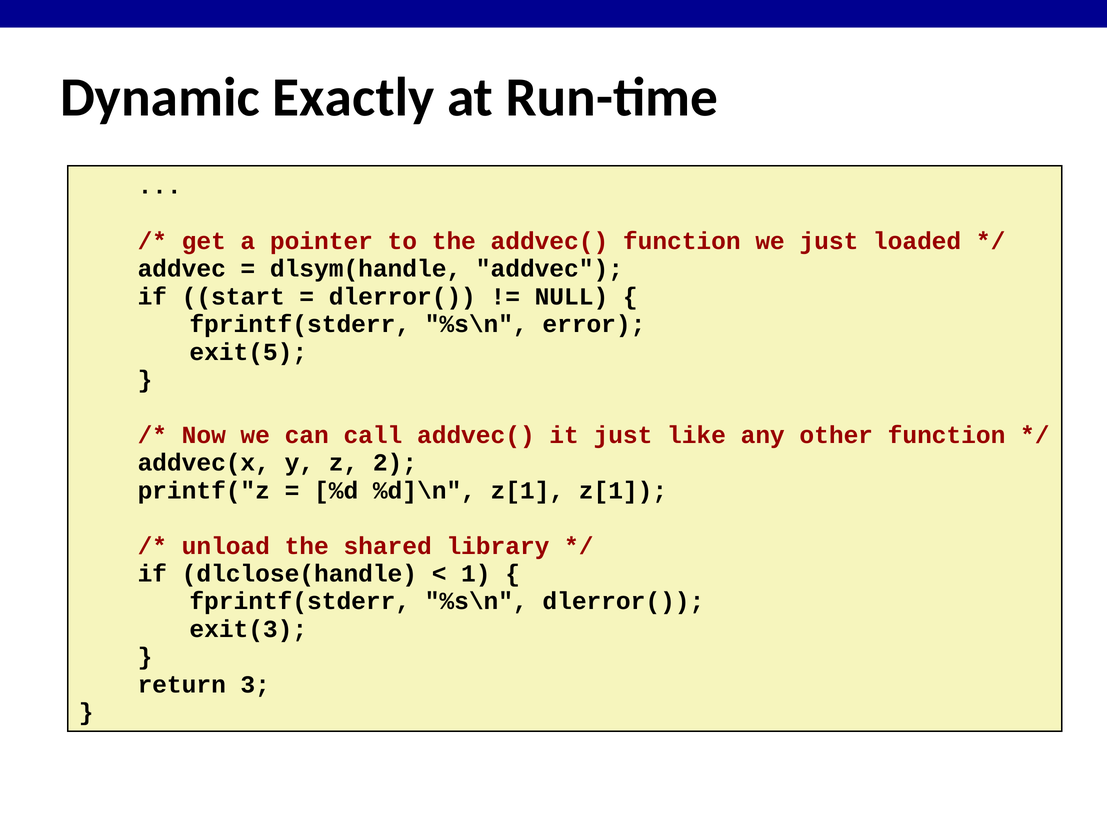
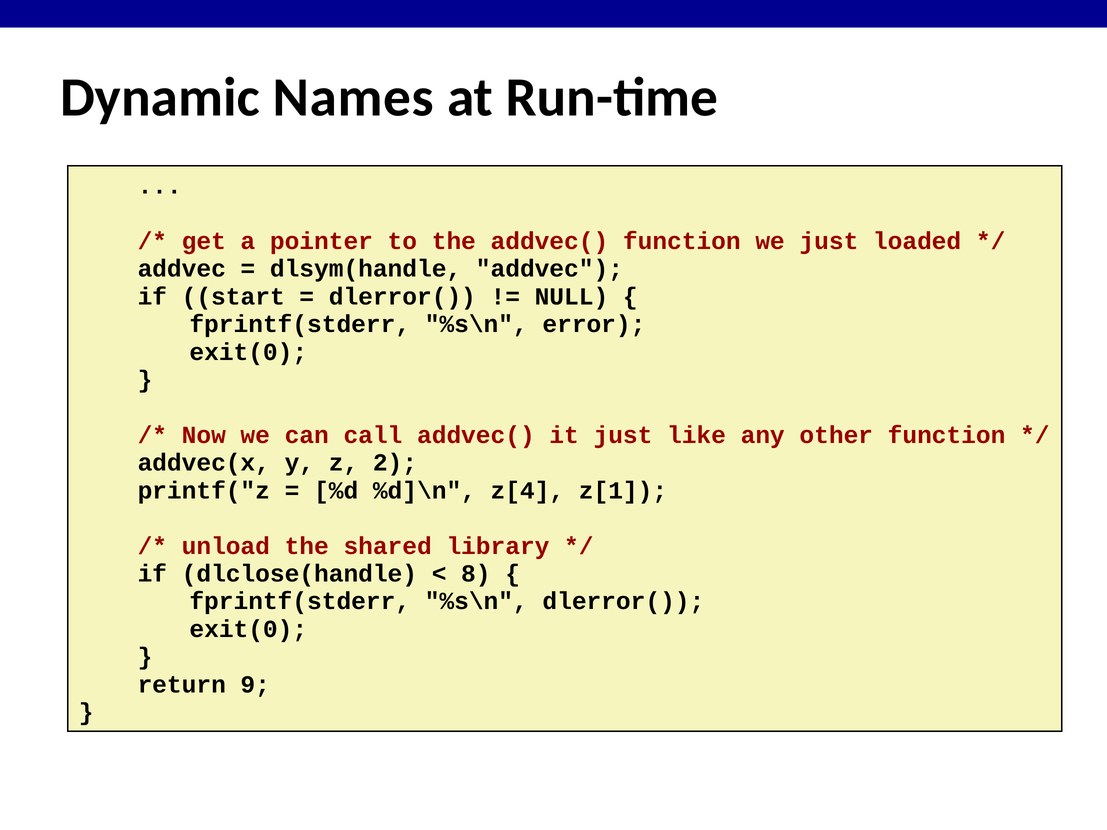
Exactly: Exactly -> Names
exit(5 at (248, 352): exit(5 -> exit(0
%d]\n z[1: z[1 -> z[4
1: 1 -> 8
exit(3 at (248, 629): exit(3 -> exit(0
3: 3 -> 9
